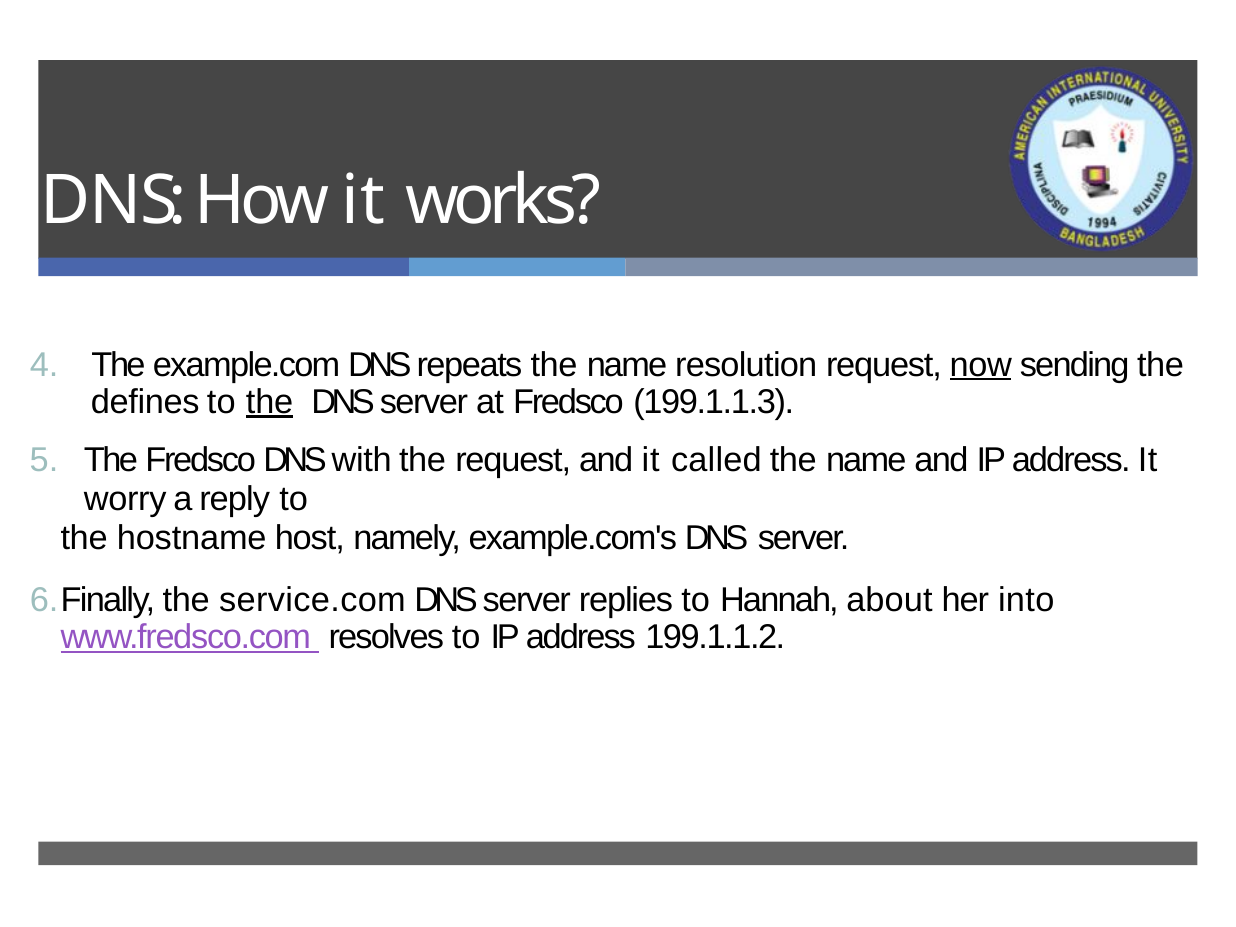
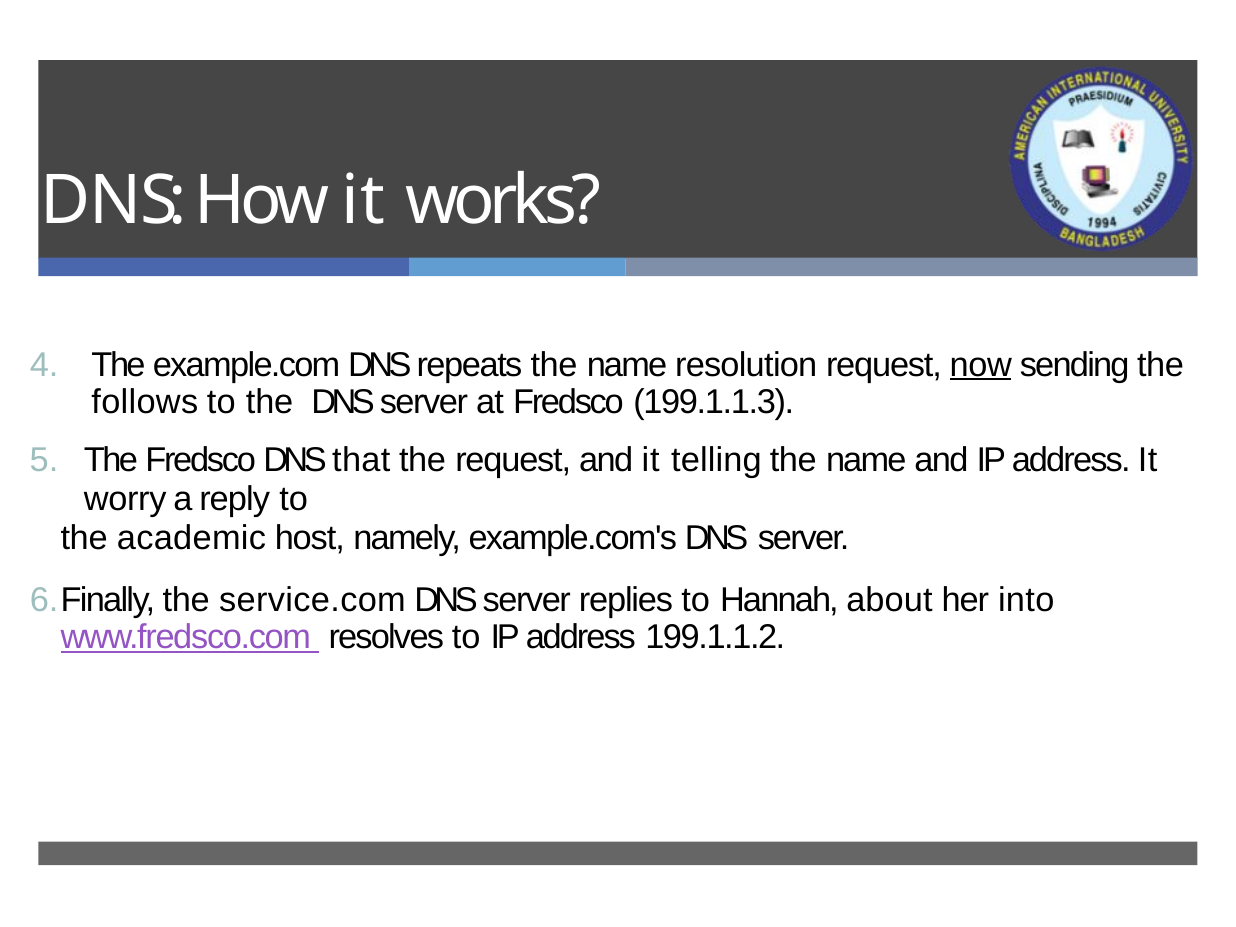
defines: defines -> follows
the at (270, 402) underline: present -> none
with: with -> that
called: called -> telling
hostname: hostname -> academic
